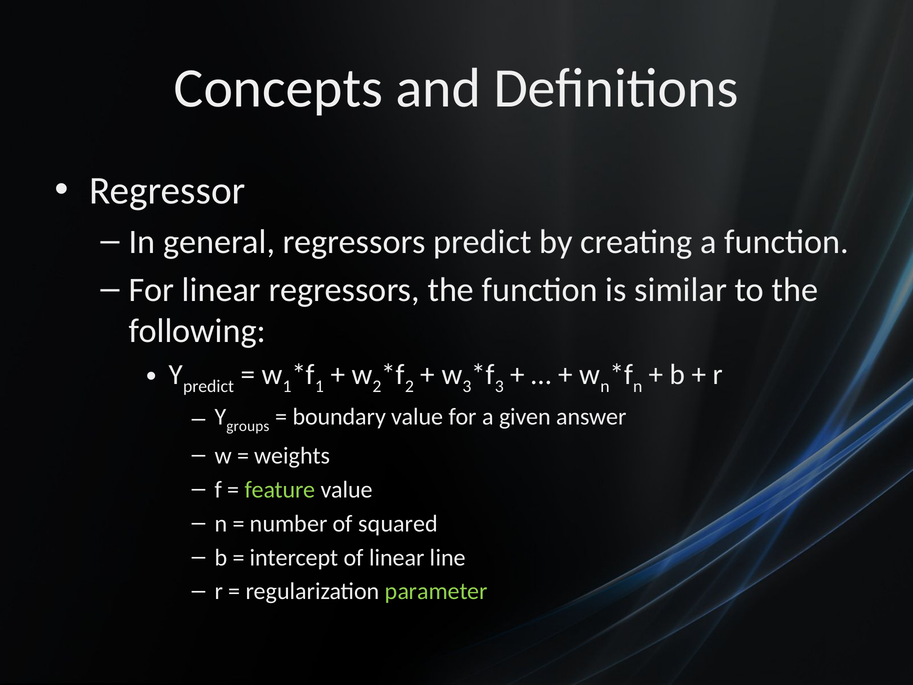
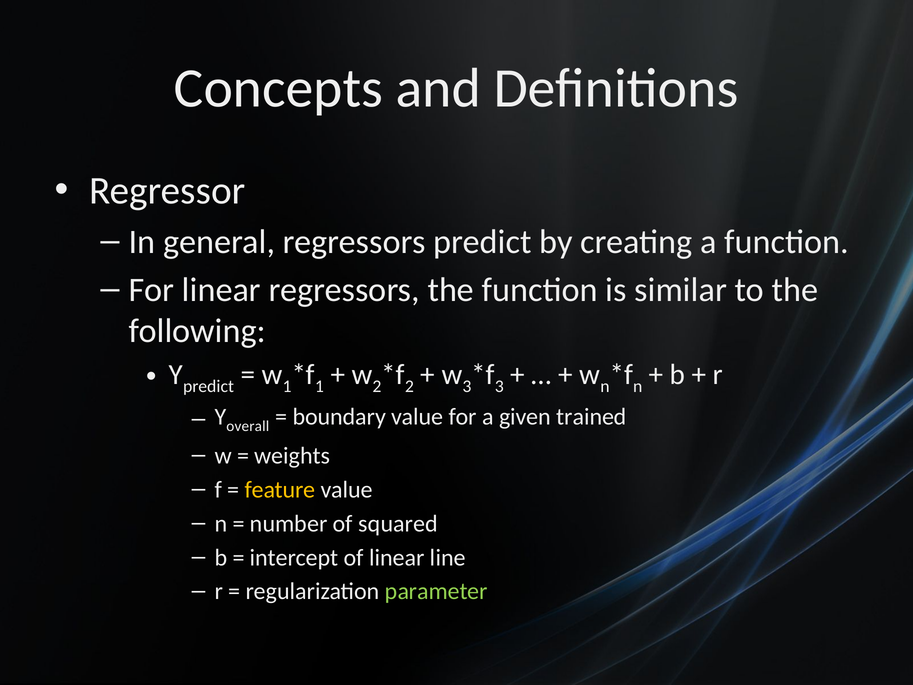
groups: groups -> overall
answer: answer -> trained
feature colour: light green -> yellow
